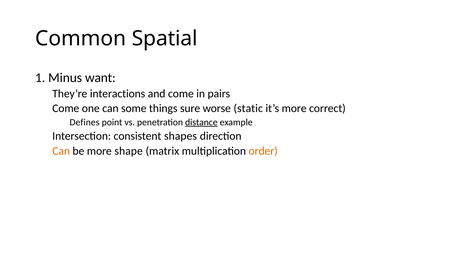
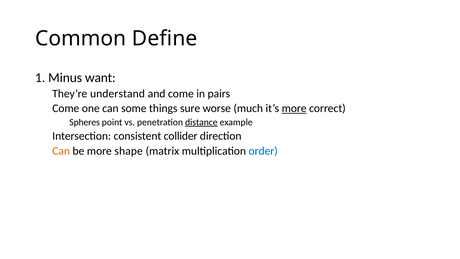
Spatial: Spatial -> Define
interactions: interactions -> understand
static: static -> much
more at (294, 108) underline: none -> present
Defines: Defines -> Spheres
shapes: shapes -> collider
order colour: orange -> blue
